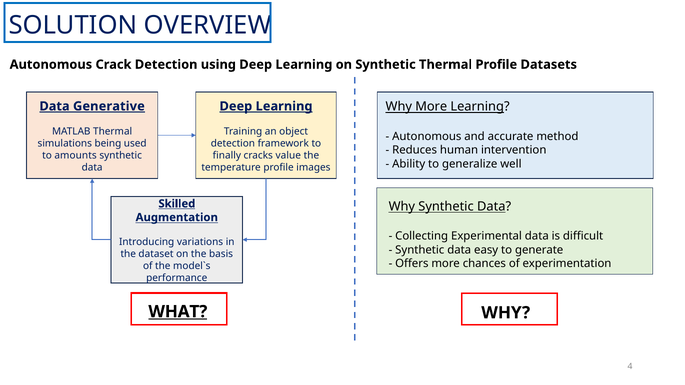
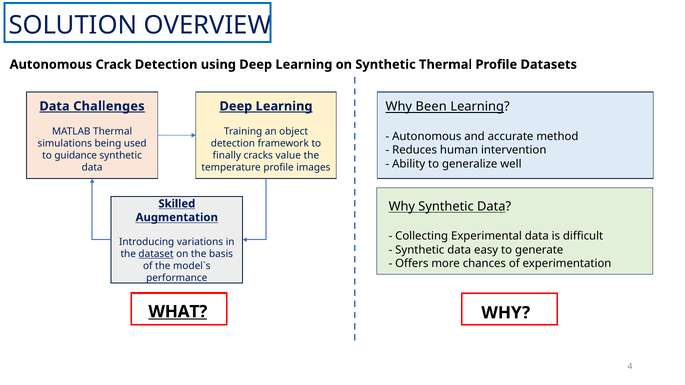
Why More: More -> Been
Generative: Generative -> Challenges
amounts: amounts -> guidance
dataset underline: none -> present
